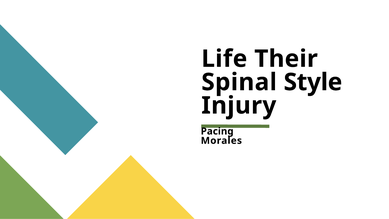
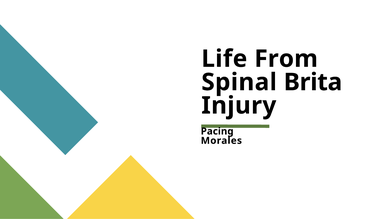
Their: Their -> From
Style: Style -> Brita
